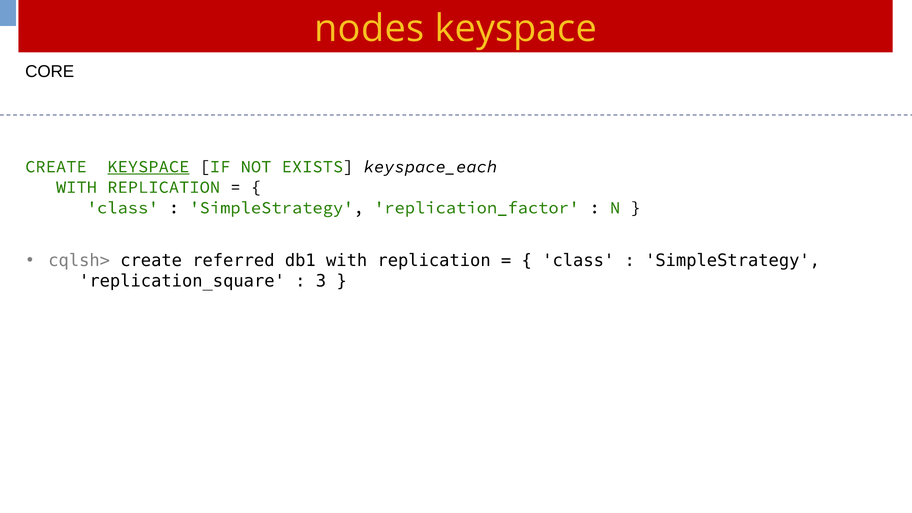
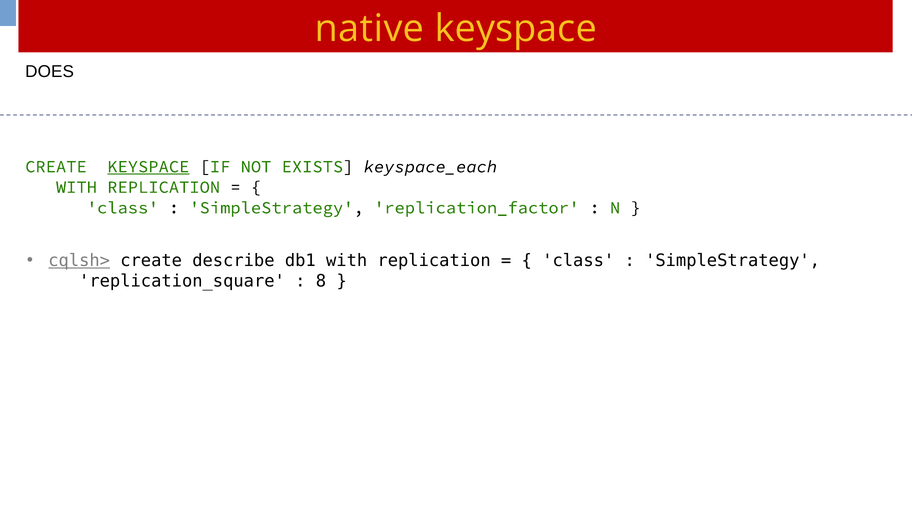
nodes: nodes -> native
CORE: CORE -> DOES
cqlsh> underline: none -> present
referred: referred -> describe
3: 3 -> 8
